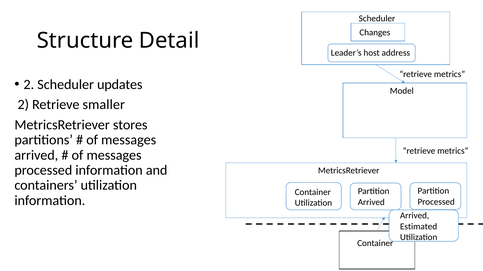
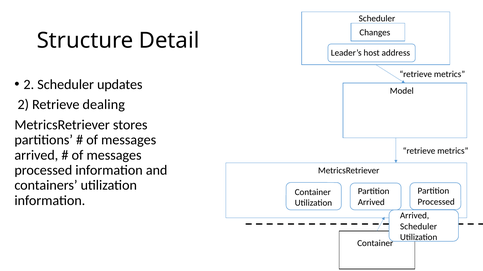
smaller: smaller -> dealing
Estimated at (419, 227): Estimated -> Scheduler
